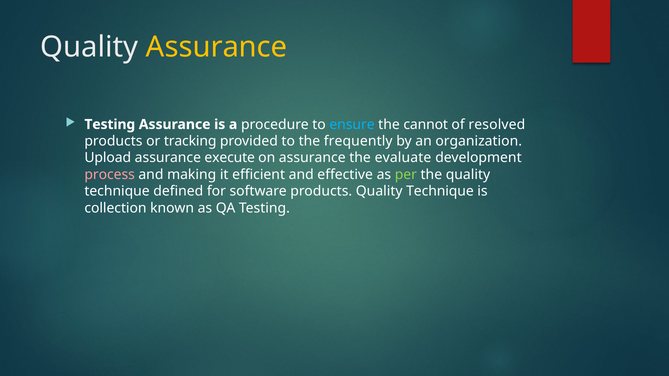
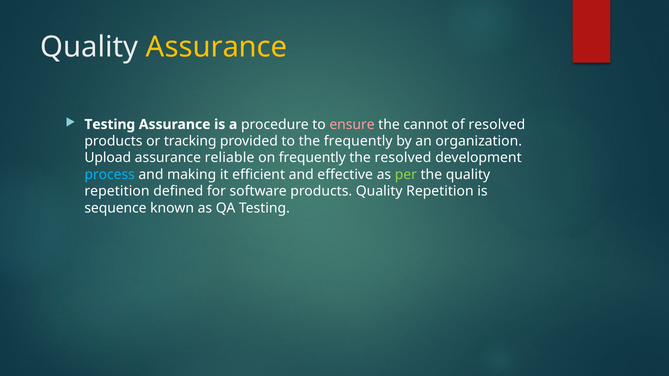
ensure colour: light blue -> pink
execute: execute -> reliable
on assurance: assurance -> frequently
the evaluate: evaluate -> resolved
process colour: pink -> light blue
technique at (117, 191): technique -> repetition
products Quality Technique: Technique -> Repetition
collection: collection -> sequence
